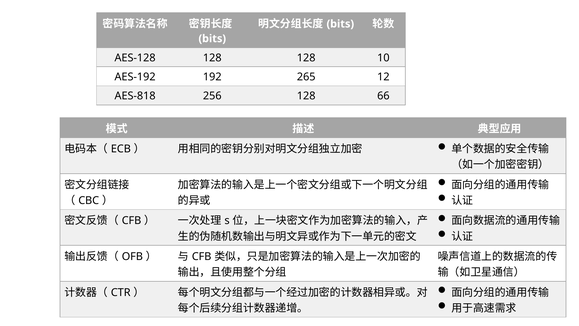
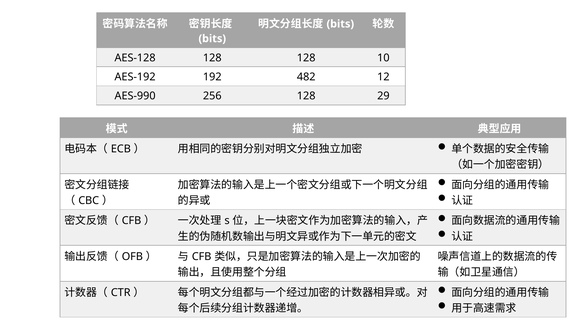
265: 265 -> 482
AES-818: AES-818 -> AES-990
66: 66 -> 29
